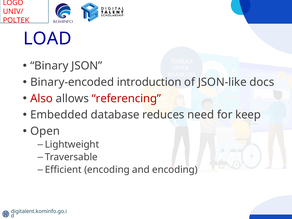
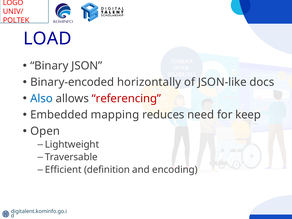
introduction: introduction -> horizontally
Also colour: red -> blue
database: database -> mapping
Efficient encoding: encoding -> definition
